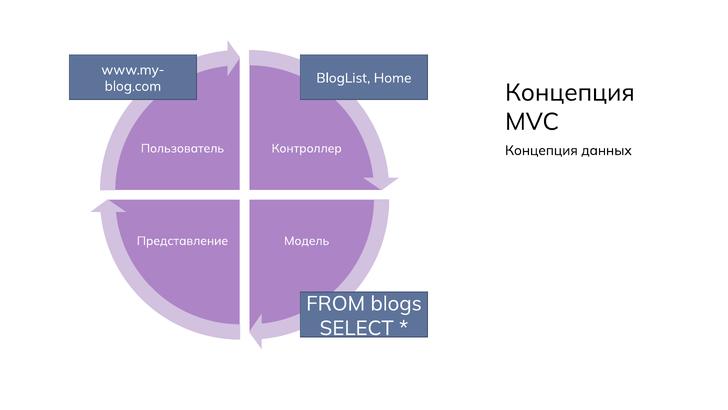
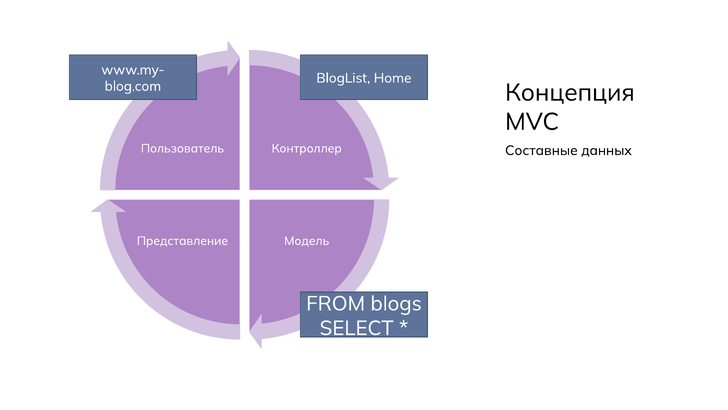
Концепция at (541, 150): Концепция -> Составные
